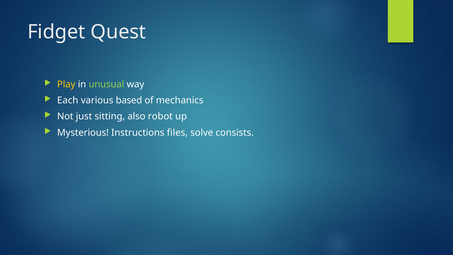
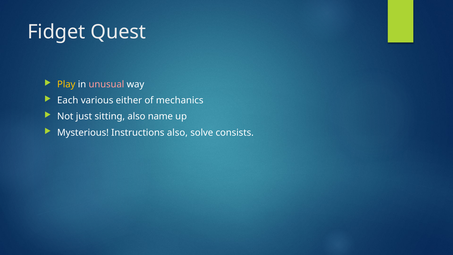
unusual colour: light green -> pink
based: based -> either
robot: robot -> name
Instructions files: files -> also
